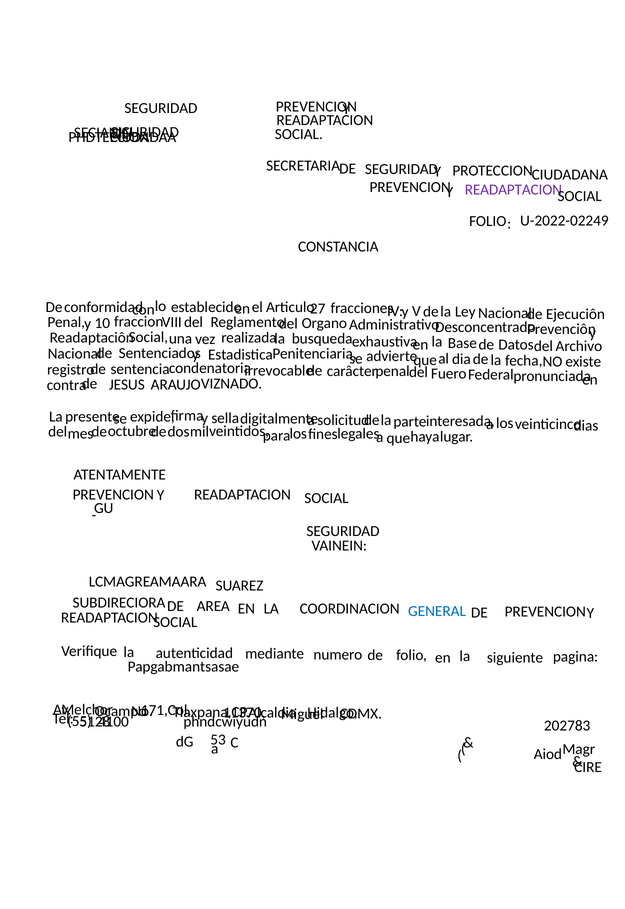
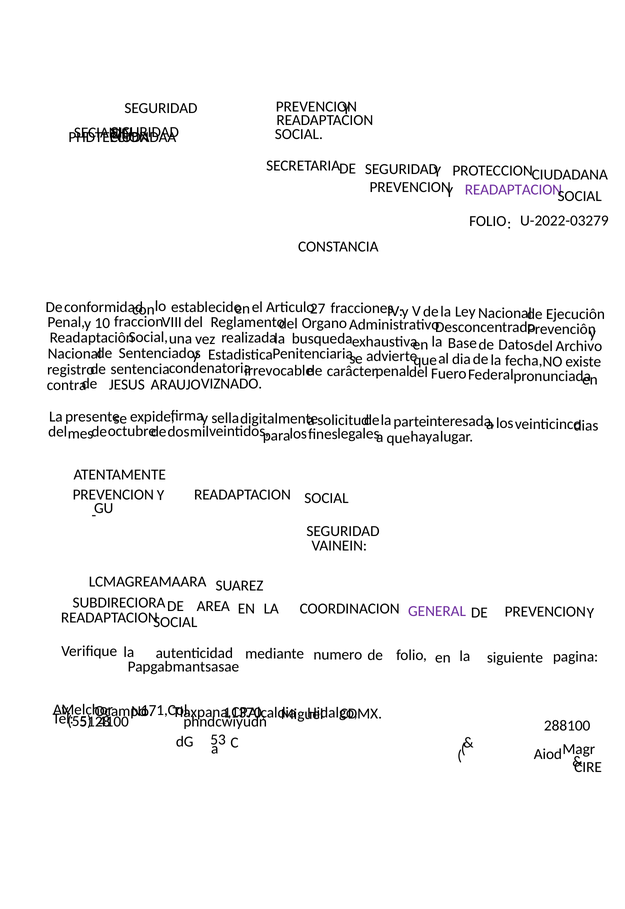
U-2022-02249: U-2022-02249 -> U-2022-03279
GENERAL colour: blue -> purple
202783: 202783 -> 288100
